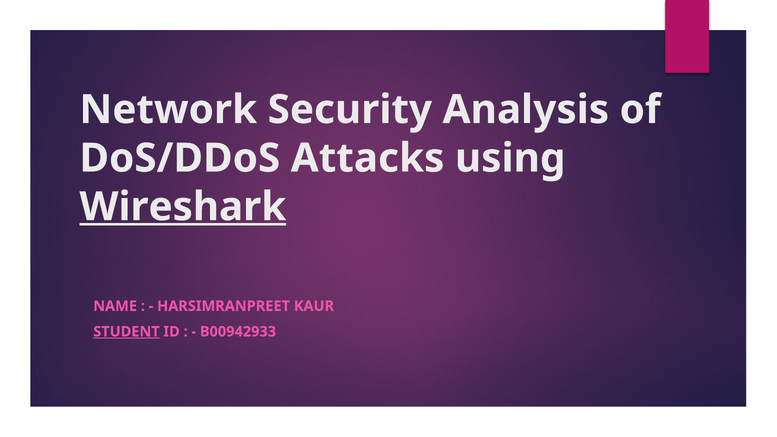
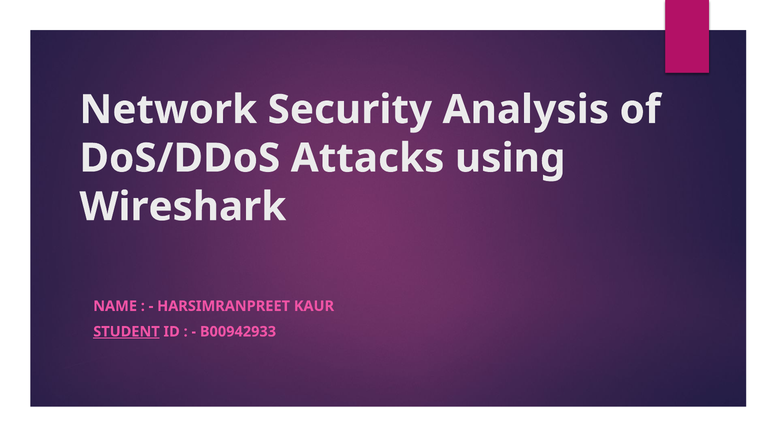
Wireshark underline: present -> none
